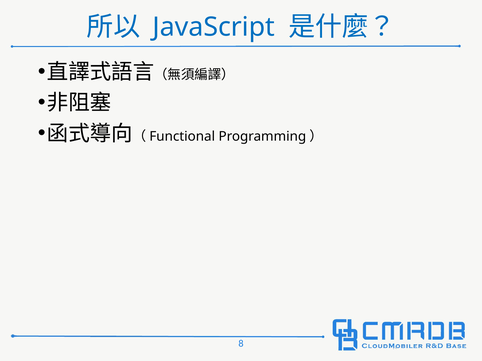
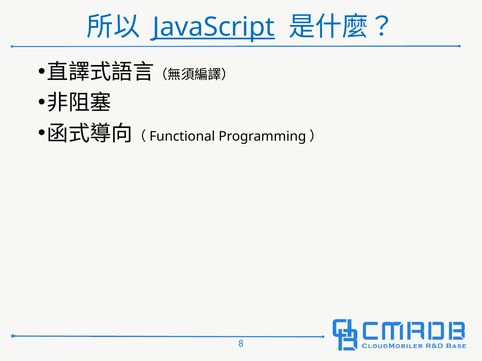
JavaScript underline: none -> present
